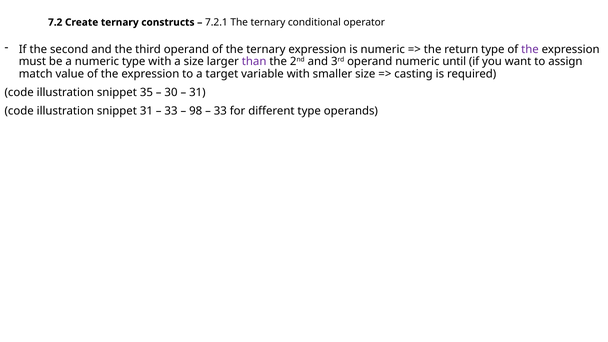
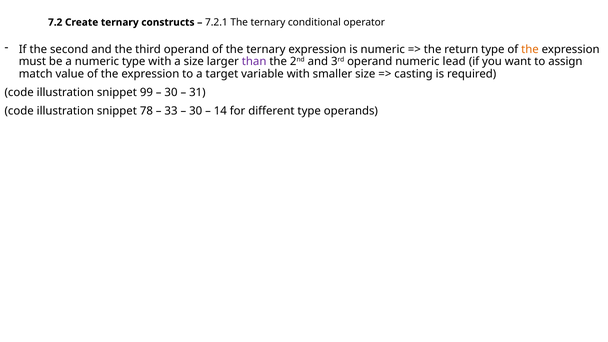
the at (530, 49) colour: purple -> orange
until: until -> lead
35: 35 -> 99
snippet 31: 31 -> 78
98 at (196, 111): 98 -> 30
33 at (220, 111): 33 -> 14
